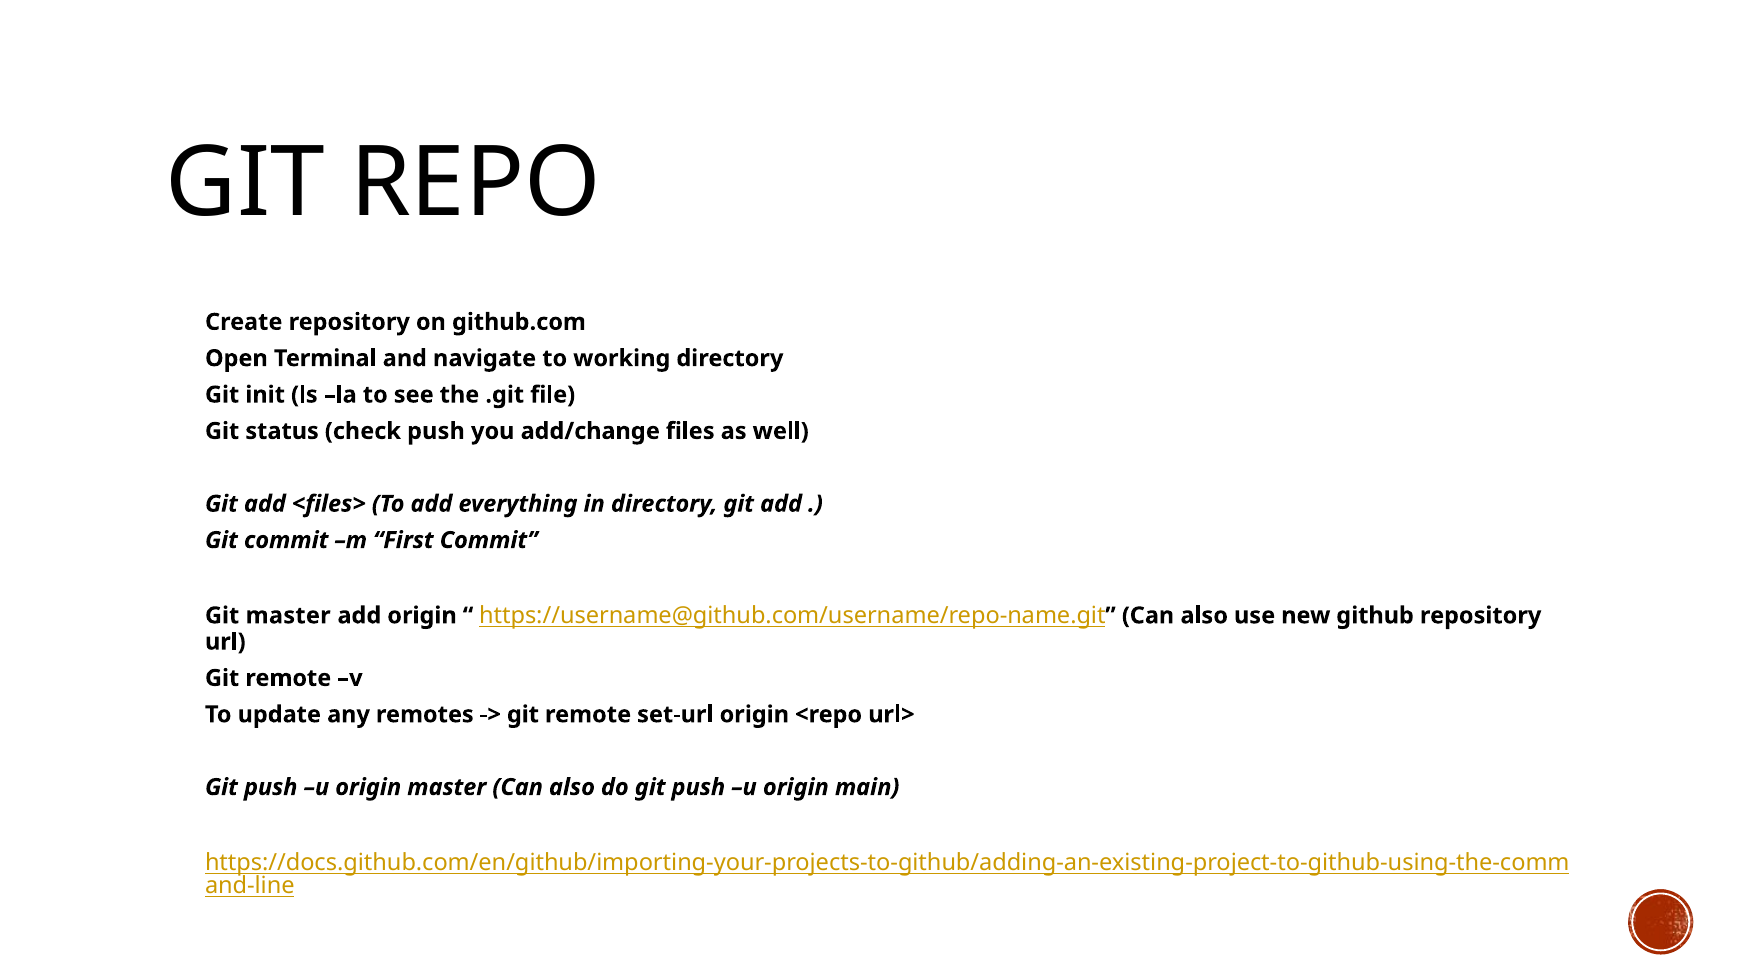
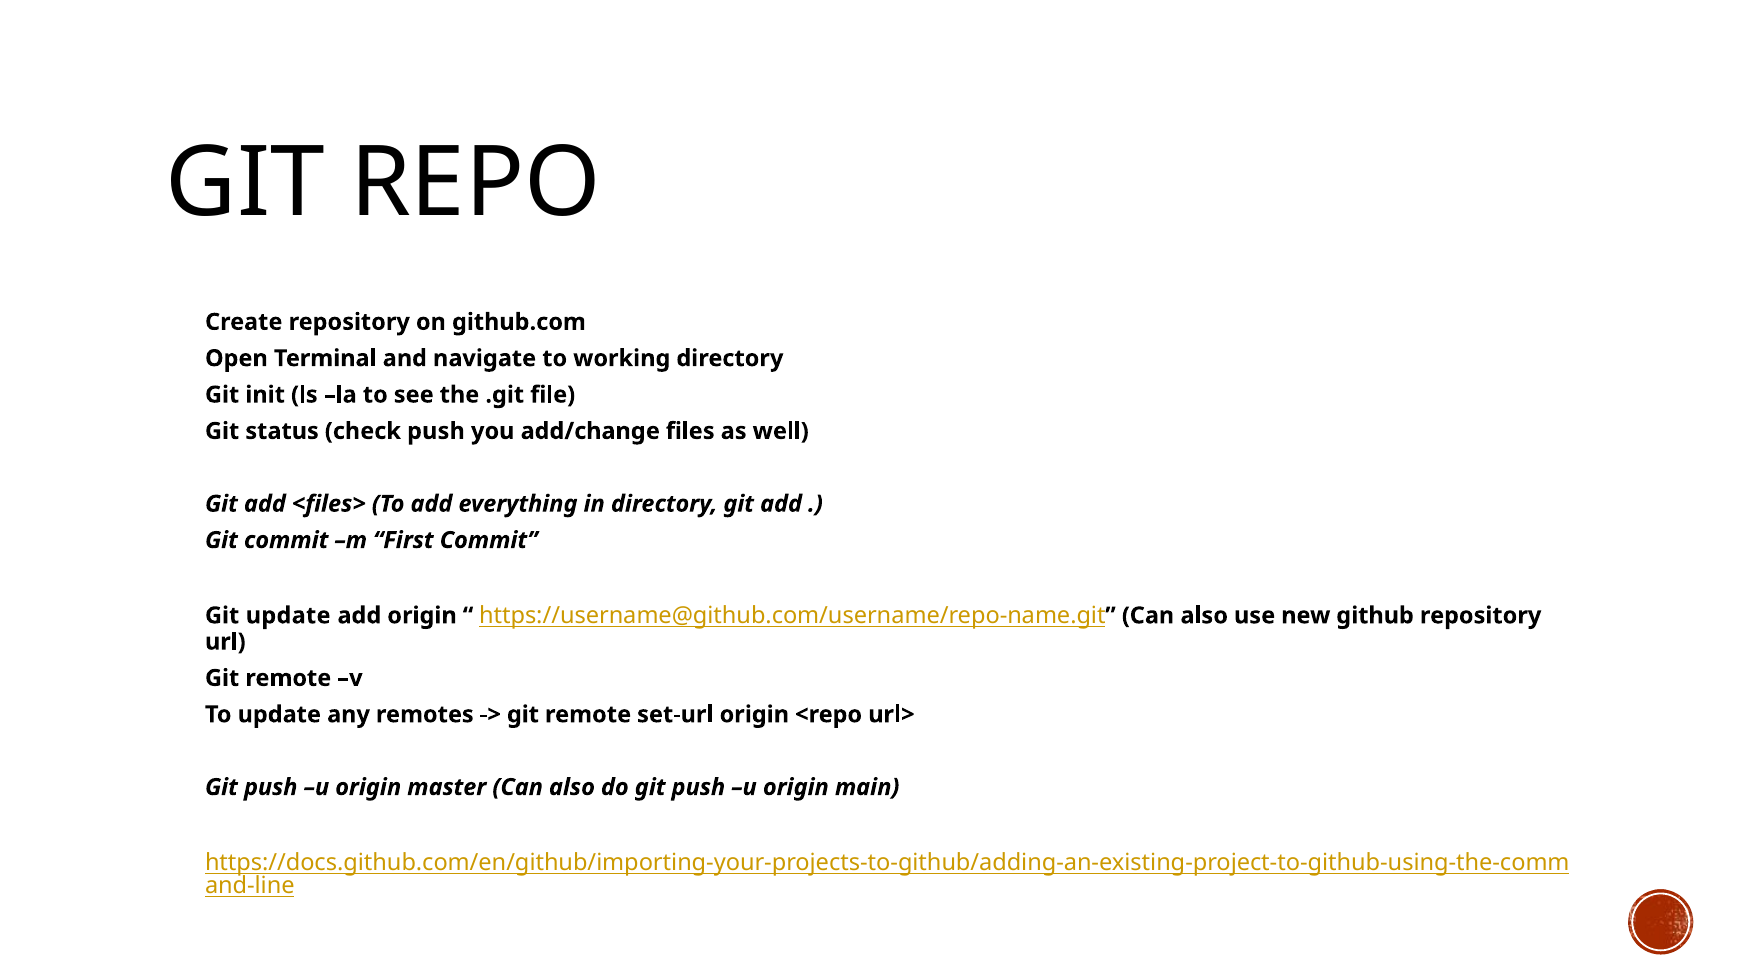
Git master: master -> update
